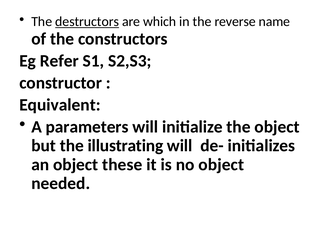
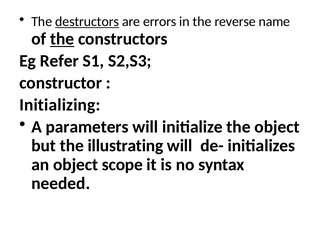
which: which -> errors
the at (62, 39) underline: none -> present
Equivalent: Equivalent -> Initializing
these: these -> scope
no object: object -> syntax
